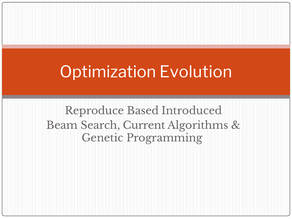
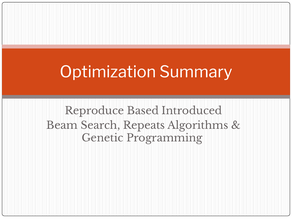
Evolution: Evolution -> Summary
Current: Current -> Repeats
